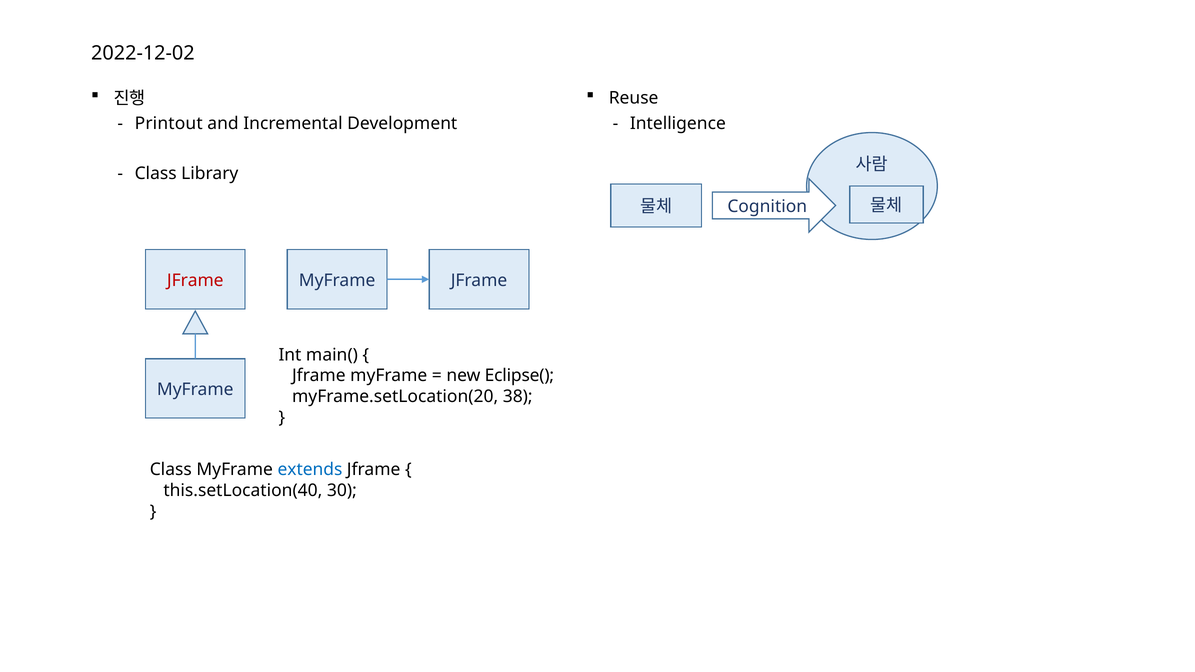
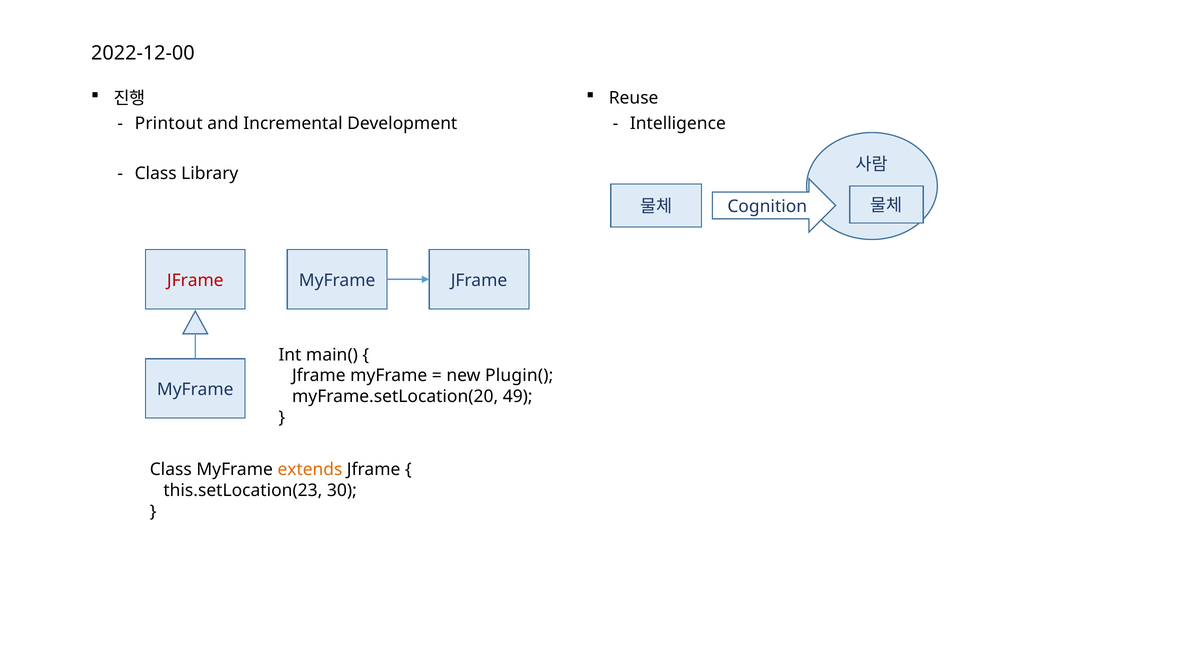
2022-12-02: 2022-12-02 -> 2022-12-00
Eclipse(: Eclipse( -> Plugin(
38: 38 -> 49
extends colour: blue -> orange
this.setLocation(40: this.setLocation(40 -> this.setLocation(23
